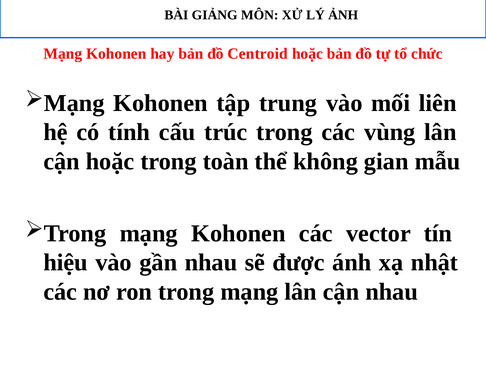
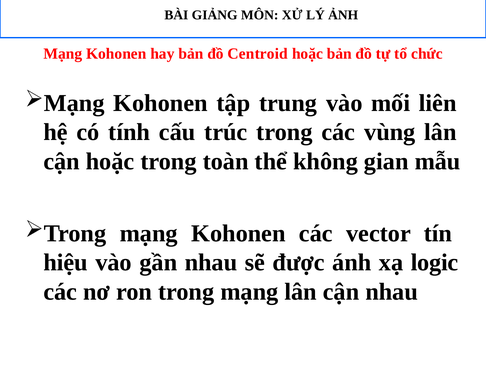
nhật: nhật -> logic
